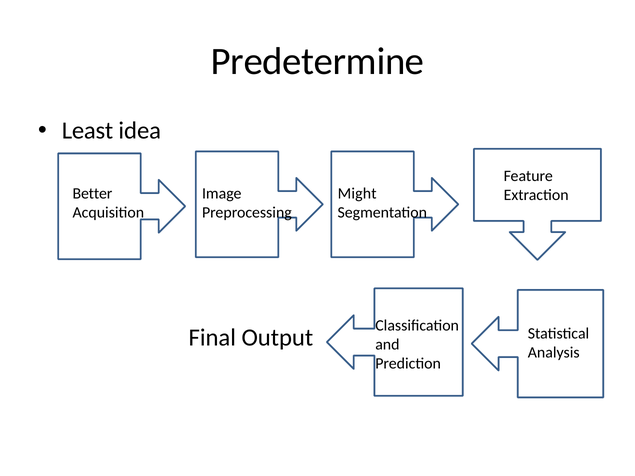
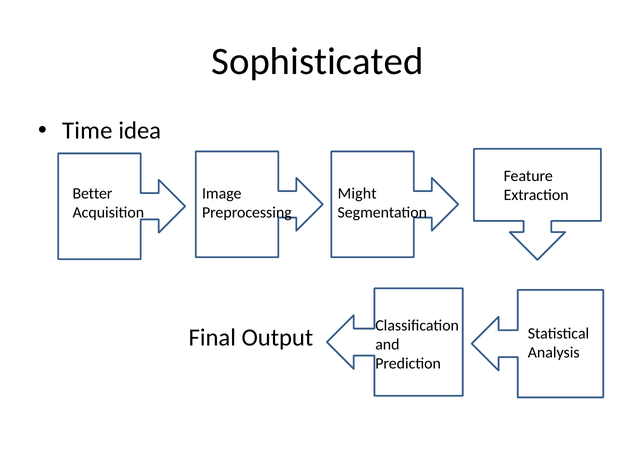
Predetermine: Predetermine -> Sophisticated
Least: Least -> Time
